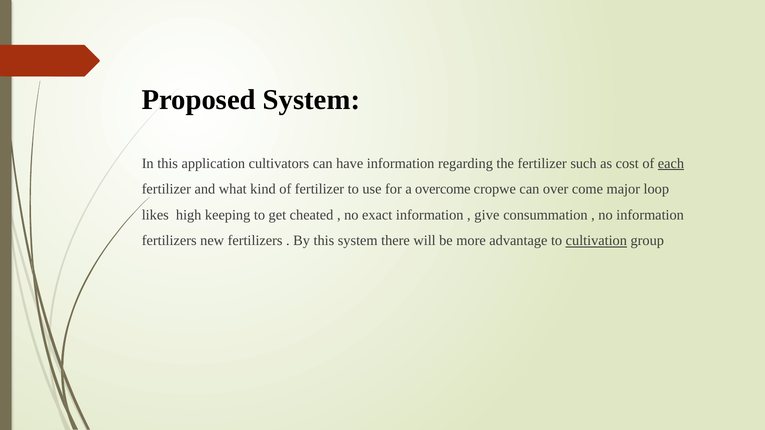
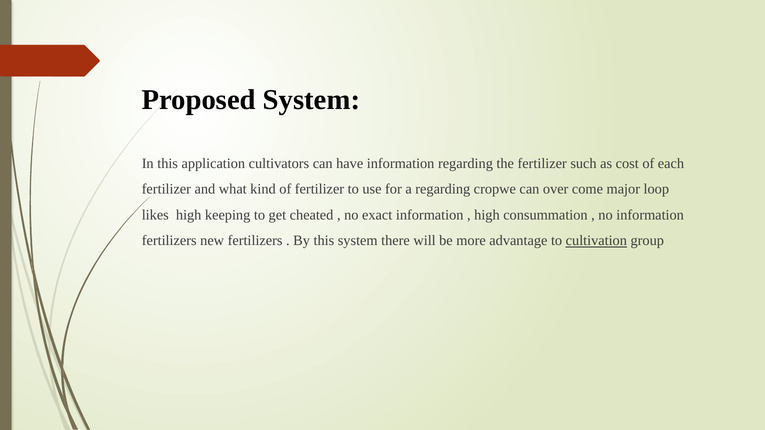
each underline: present -> none
a overcome: overcome -> regarding
give at (487, 215): give -> high
